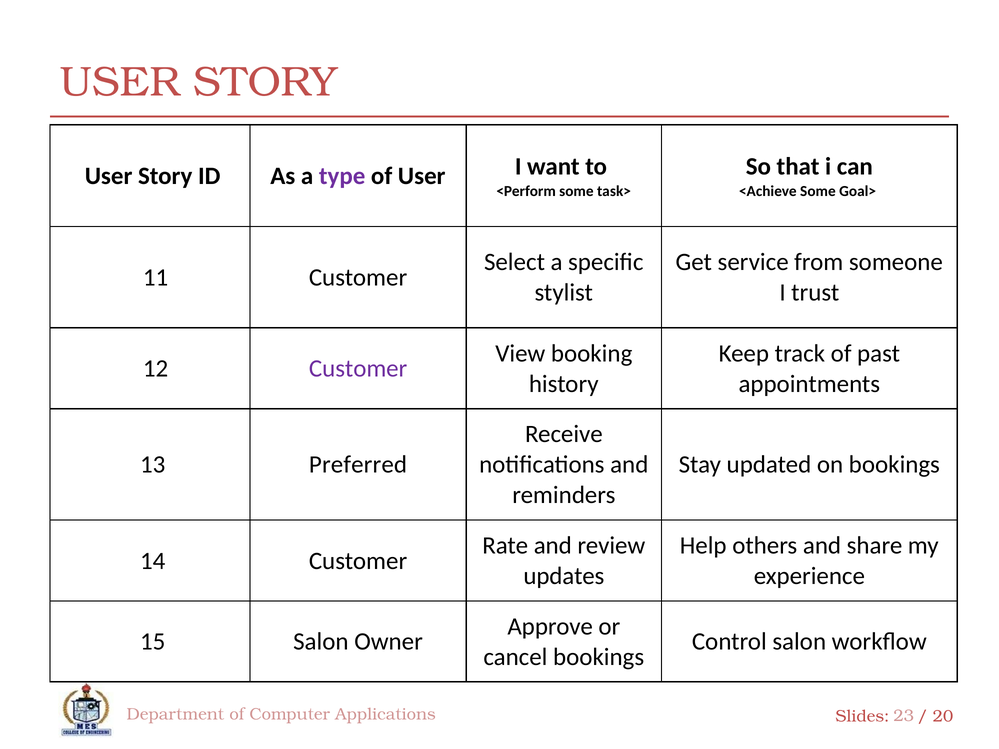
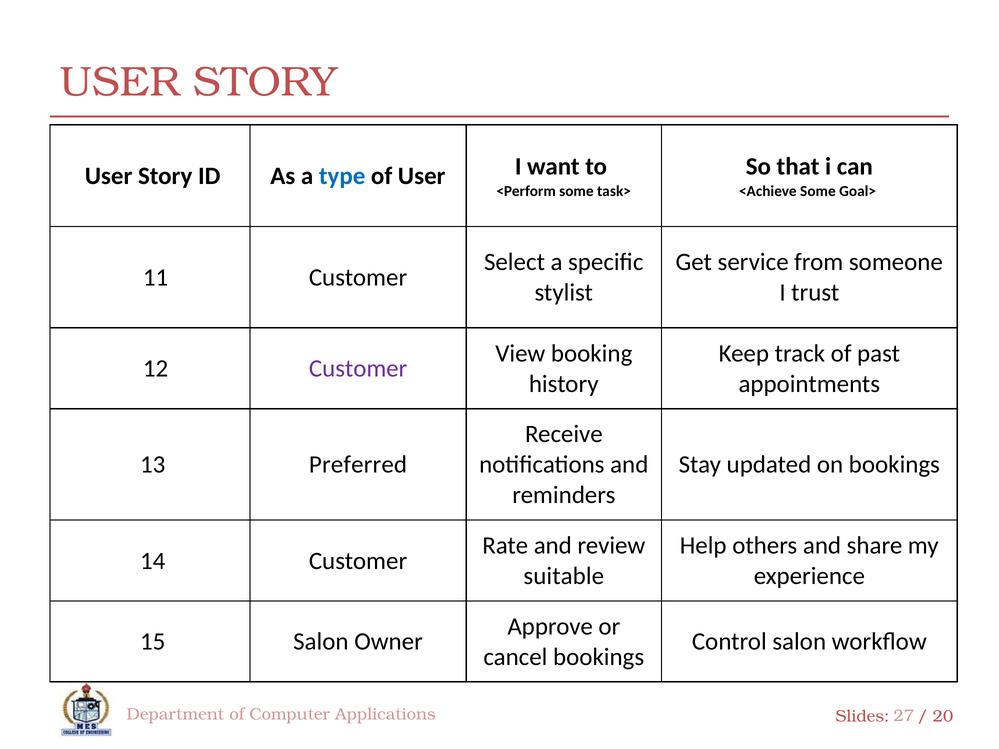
type colour: purple -> blue
updates: updates -> suitable
23: 23 -> 27
